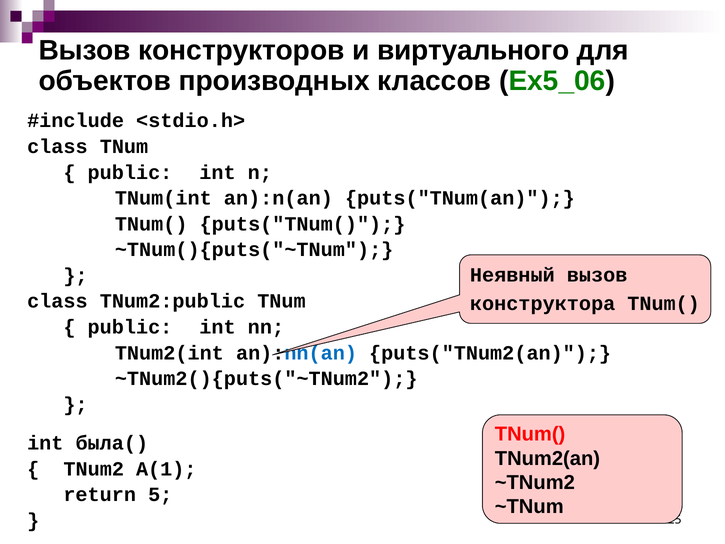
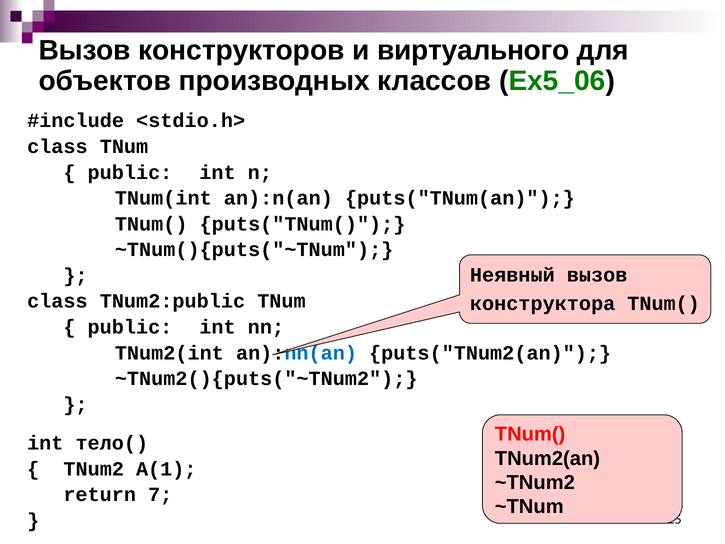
была(: была( -> тело(
5: 5 -> 7
